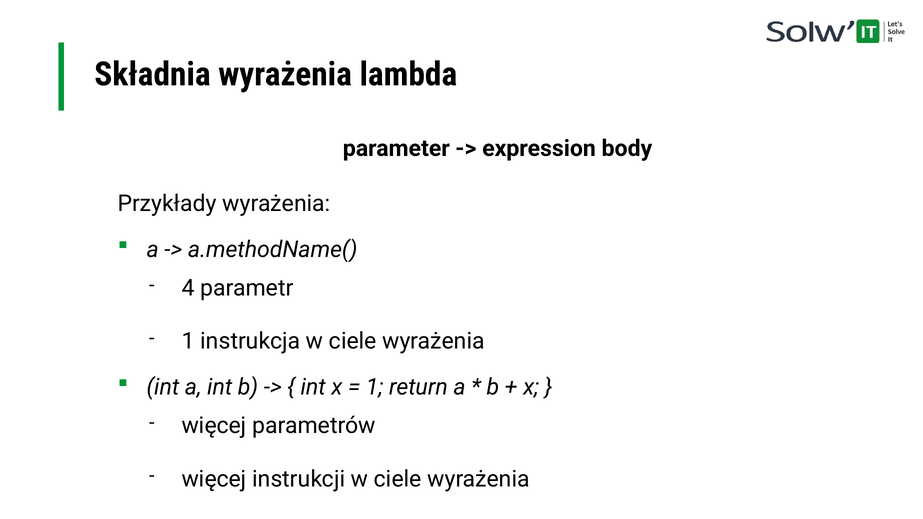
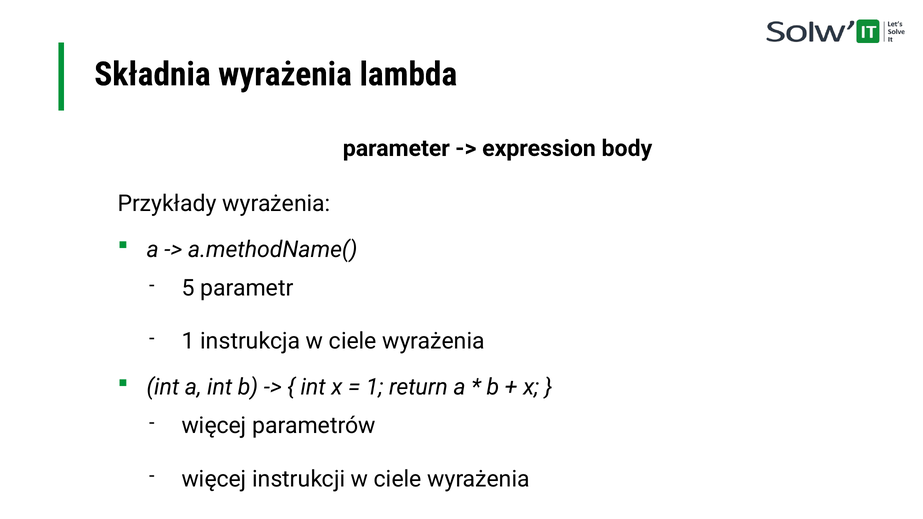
4: 4 -> 5
